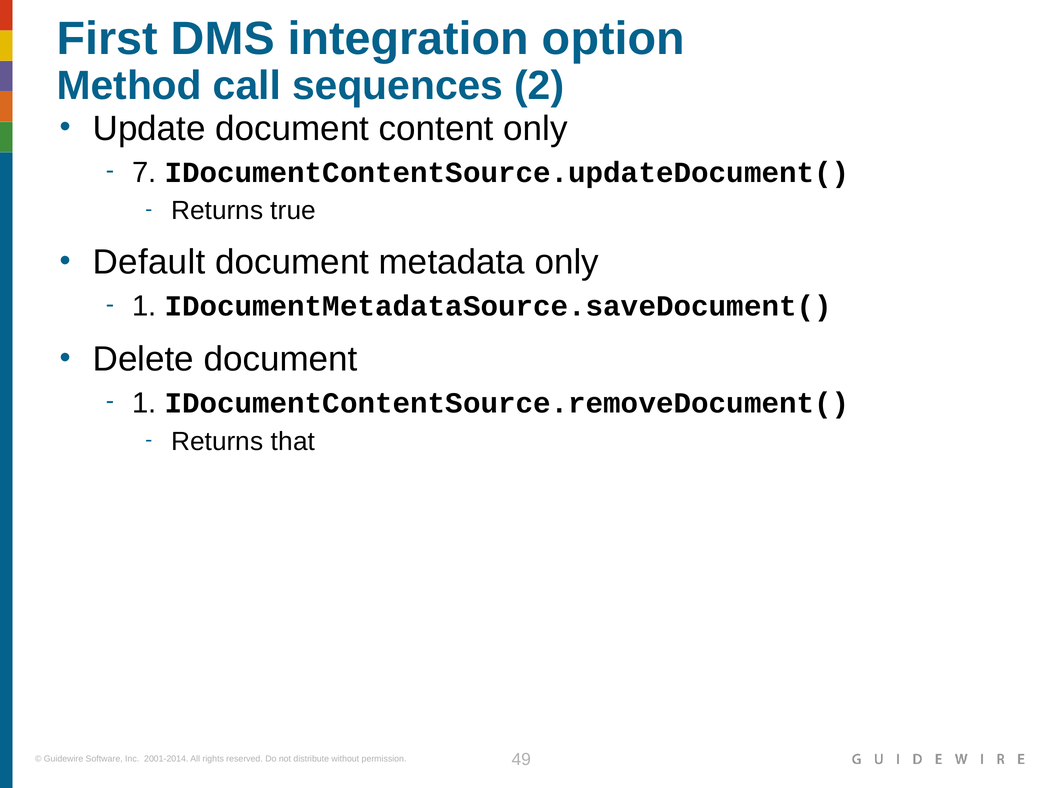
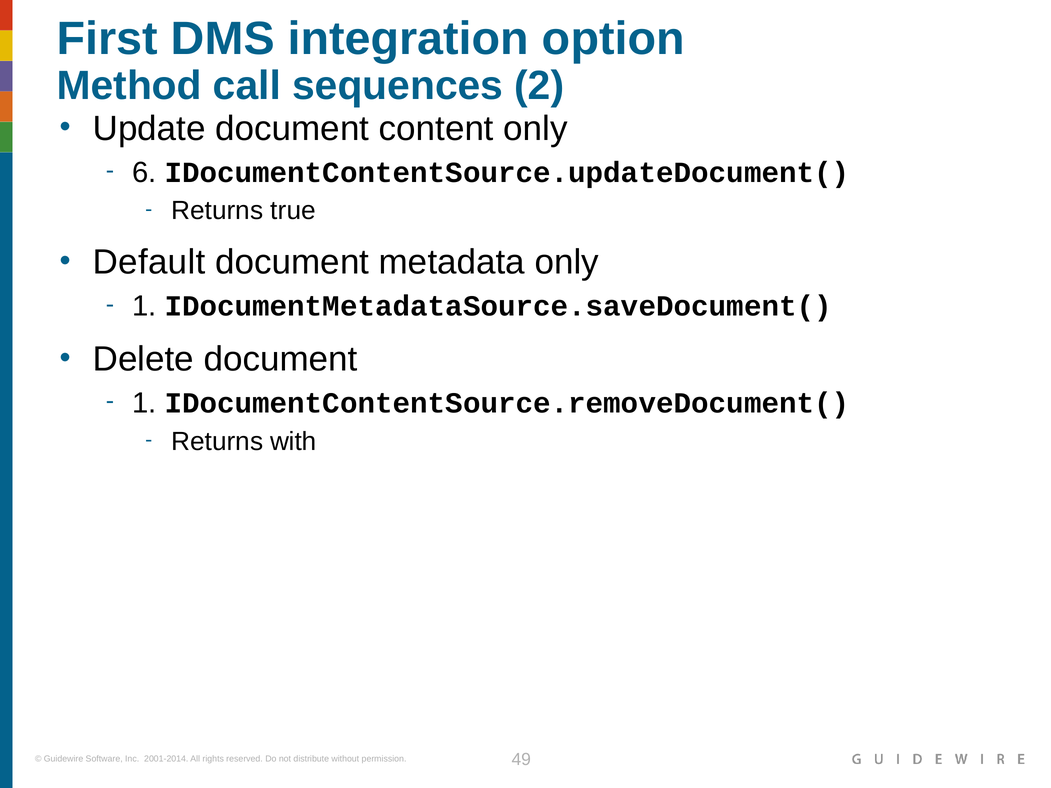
7: 7 -> 6
that: that -> with
